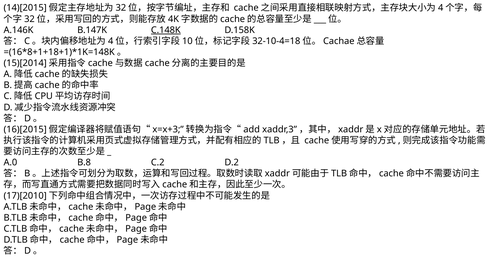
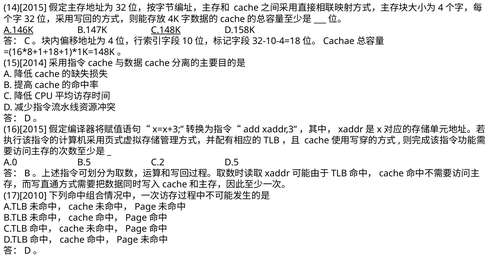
A.146K underline: none -> present
B.8: B.8 -> B.5
D.2: D.2 -> D.5
